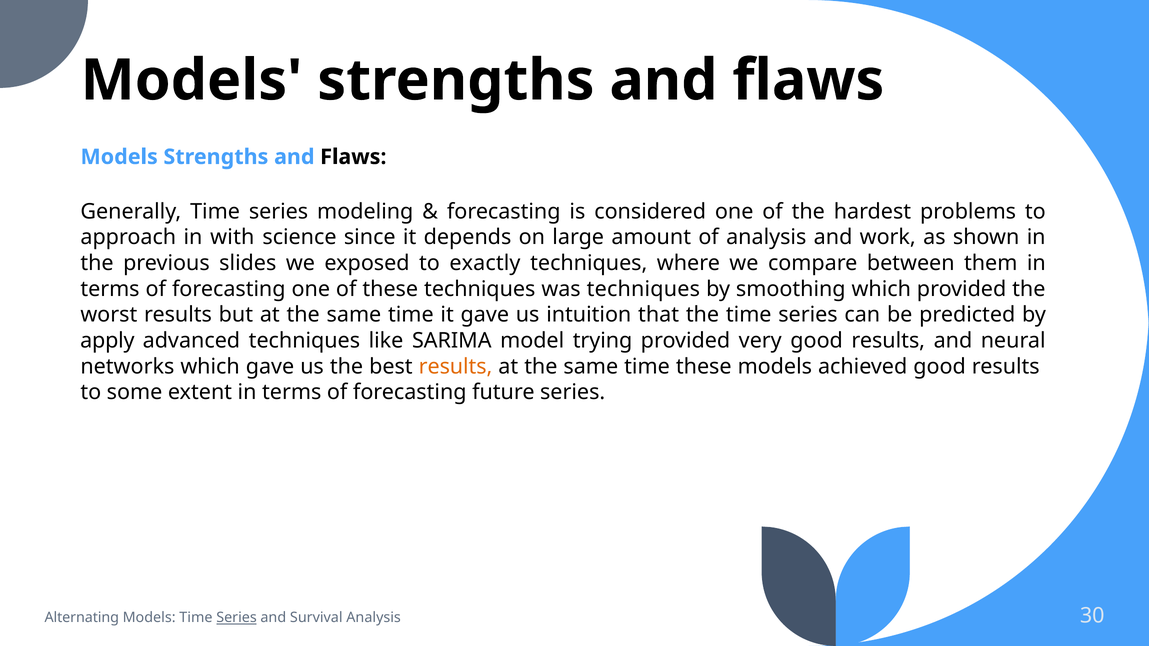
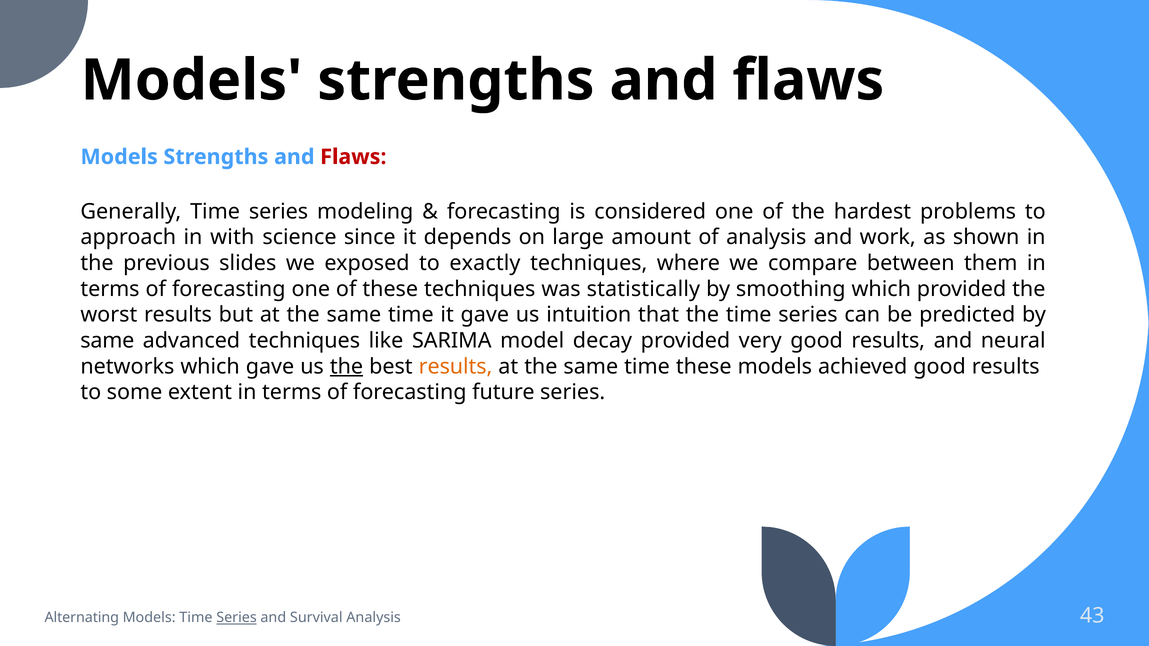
Flaws at (353, 157) colour: black -> red
was techniques: techniques -> statistically
apply at (107, 341): apply -> same
trying: trying -> decay
the at (347, 367) underline: none -> present
30: 30 -> 43
